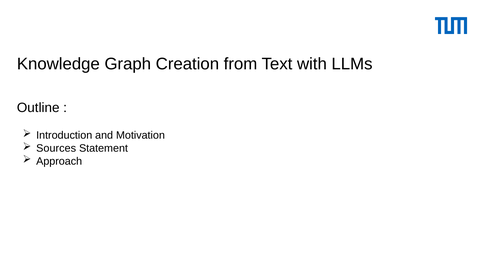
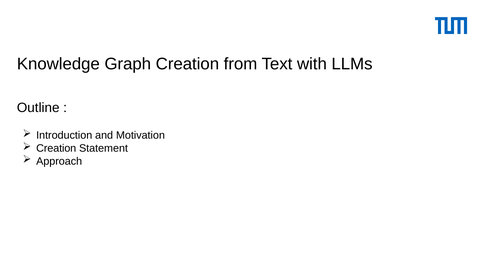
Sources at (56, 148): Sources -> Creation
